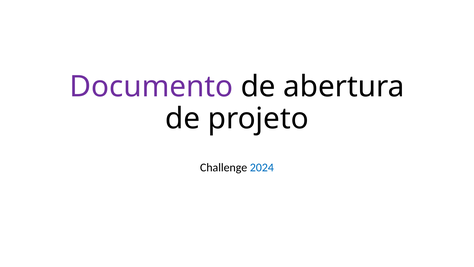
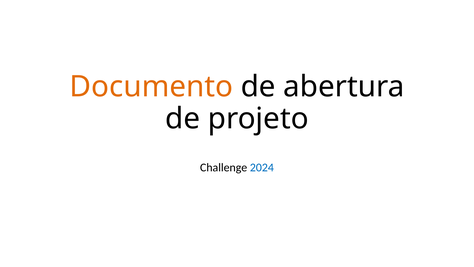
Documento colour: purple -> orange
